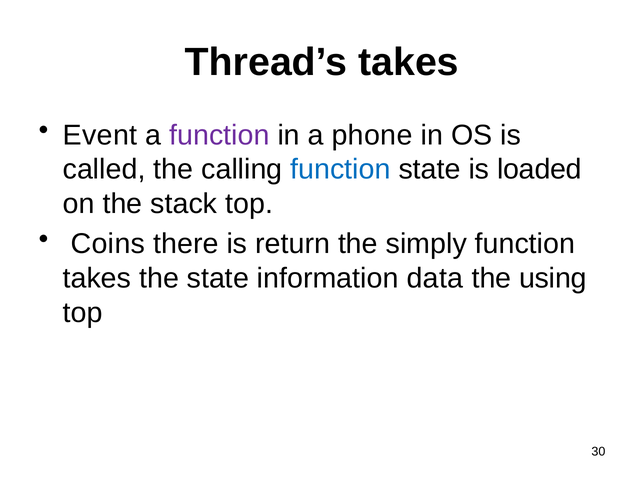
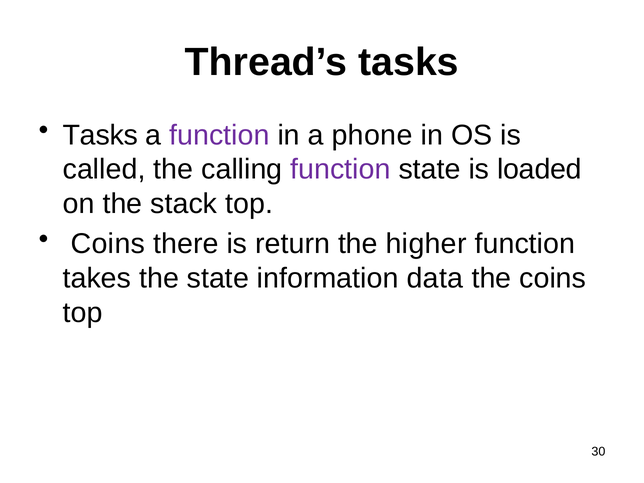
Thread’s takes: takes -> tasks
Event at (100, 135): Event -> Tasks
function at (341, 169) colour: blue -> purple
simply: simply -> higher
the using: using -> coins
